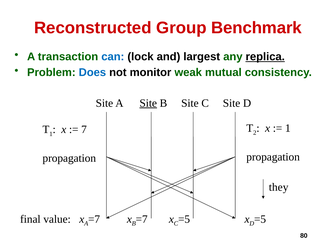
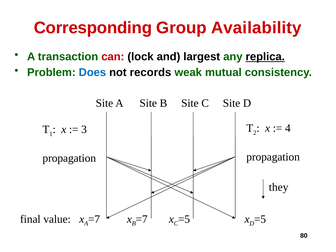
Reconstructed: Reconstructed -> Corresponding
Benchmark: Benchmark -> Availability
can colour: blue -> red
monitor: monitor -> records
Site at (148, 103) underline: present -> none
1 at (288, 128): 1 -> 4
7: 7 -> 3
